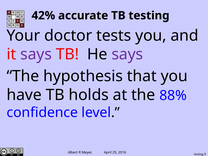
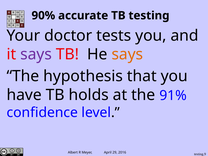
42%: 42% -> 90%
says at (127, 54) colour: purple -> orange
88%: 88% -> 91%
